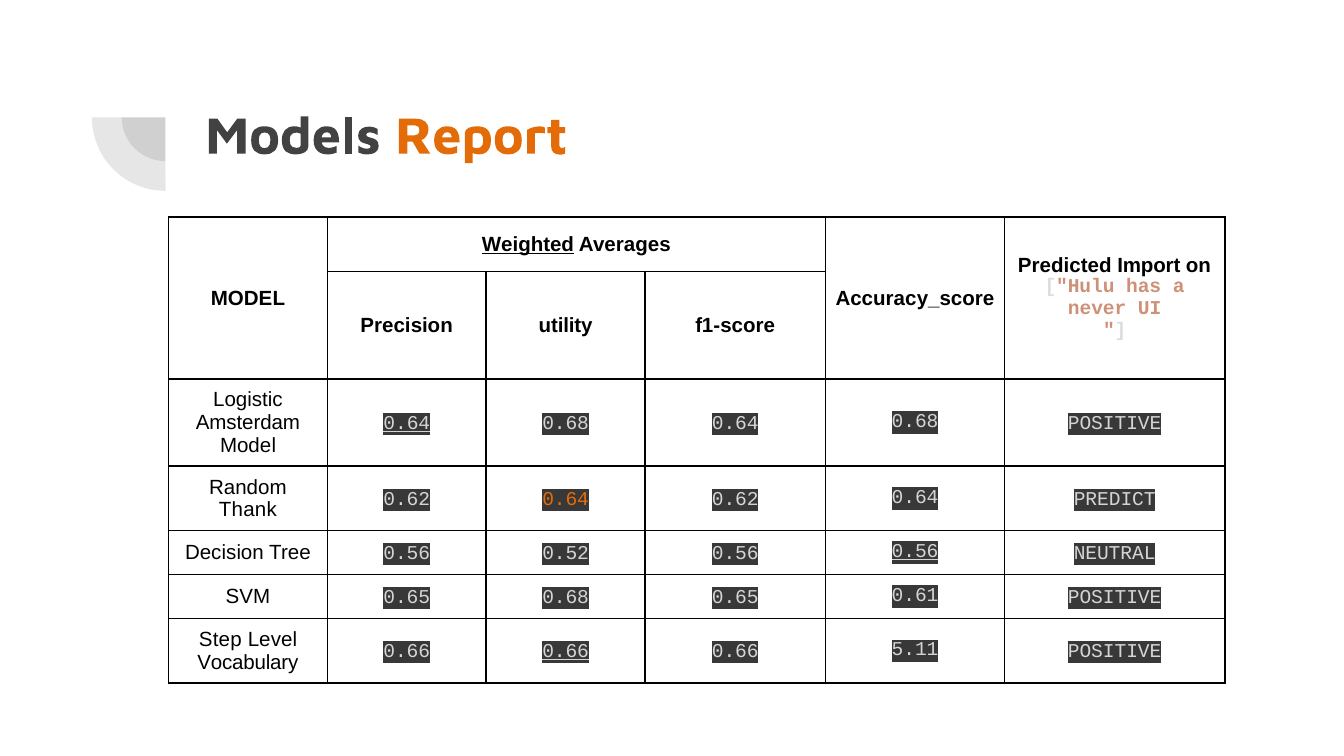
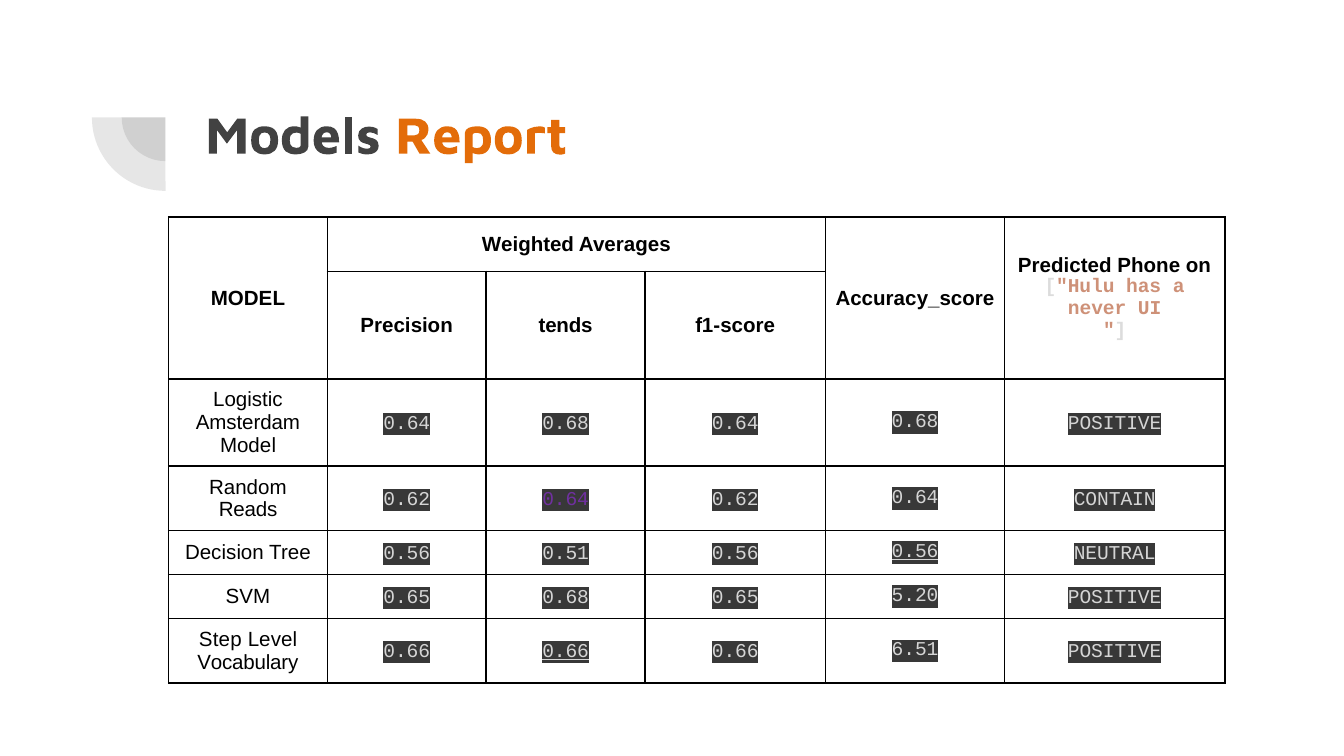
Weighted underline: present -> none
Import: Import -> Phone
utility: utility -> tends
0.64 at (407, 423) underline: present -> none
Thank: Thank -> Reads
0.64 at (566, 499) colour: orange -> purple
PREDICT: PREDICT -> CONTAIN
0.52: 0.52 -> 0.51
0.61: 0.61 -> 5.20
5.11: 5.11 -> 6.51
